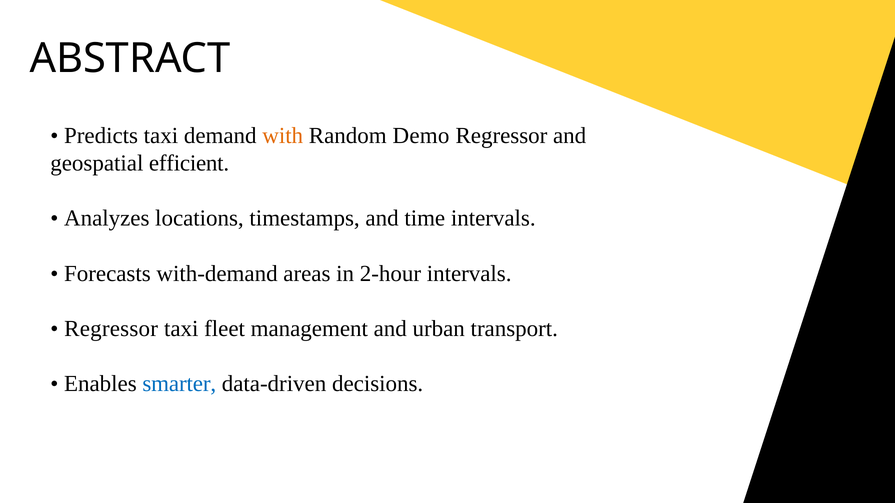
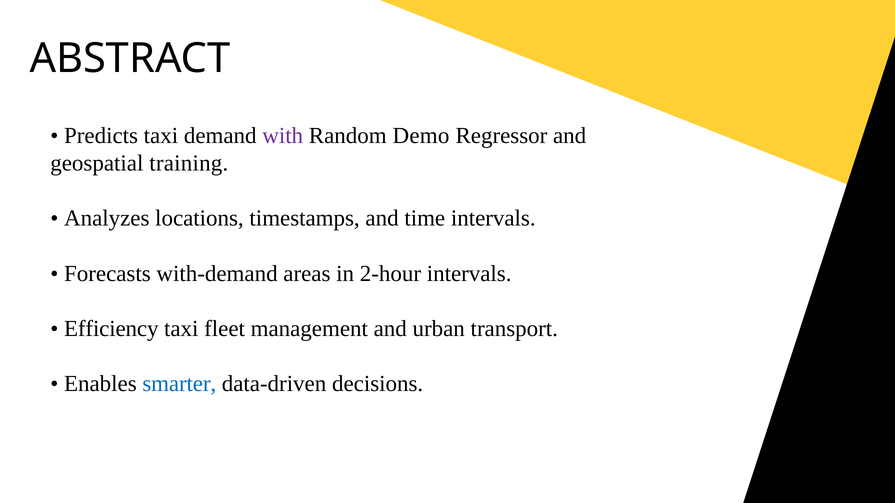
with colour: orange -> purple
efficient: efficient -> training
Regressor at (111, 329): Regressor -> Efficiency
